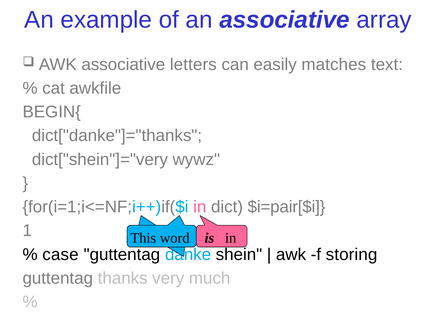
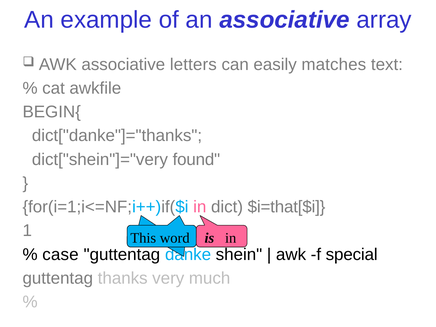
wywz: wywz -> found
$i=pair[$i: $i=pair[$i -> $i=that[$i
storing: storing -> special
